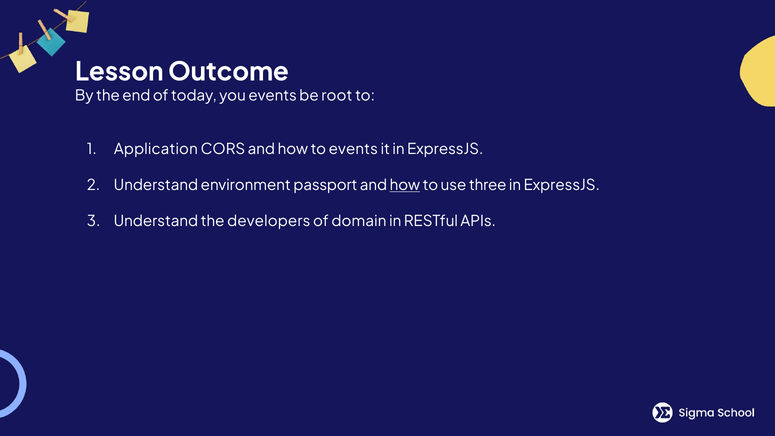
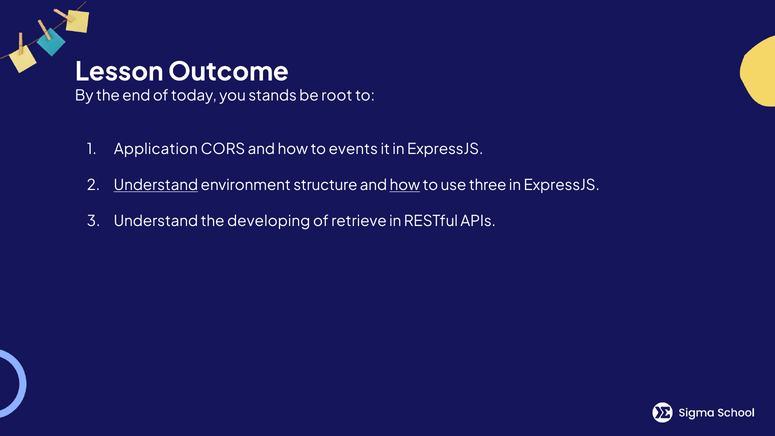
you events: events -> stands
Understand at (156, 185) underline: none -> present
passport: passport -> structure
developers: developers -> developing
domain: domain -> retrieve
